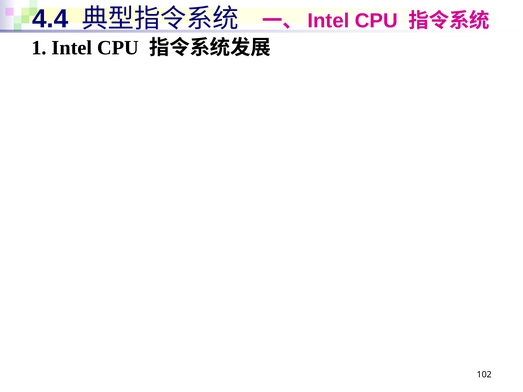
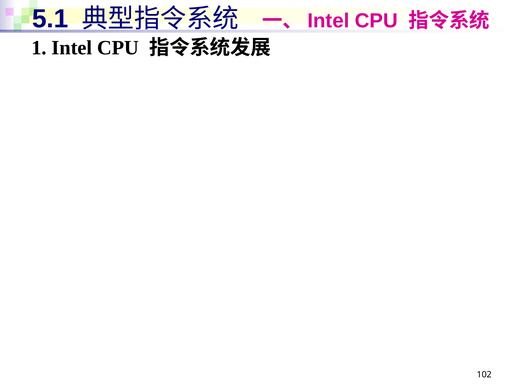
4.4: 4.4 -> 5.1
